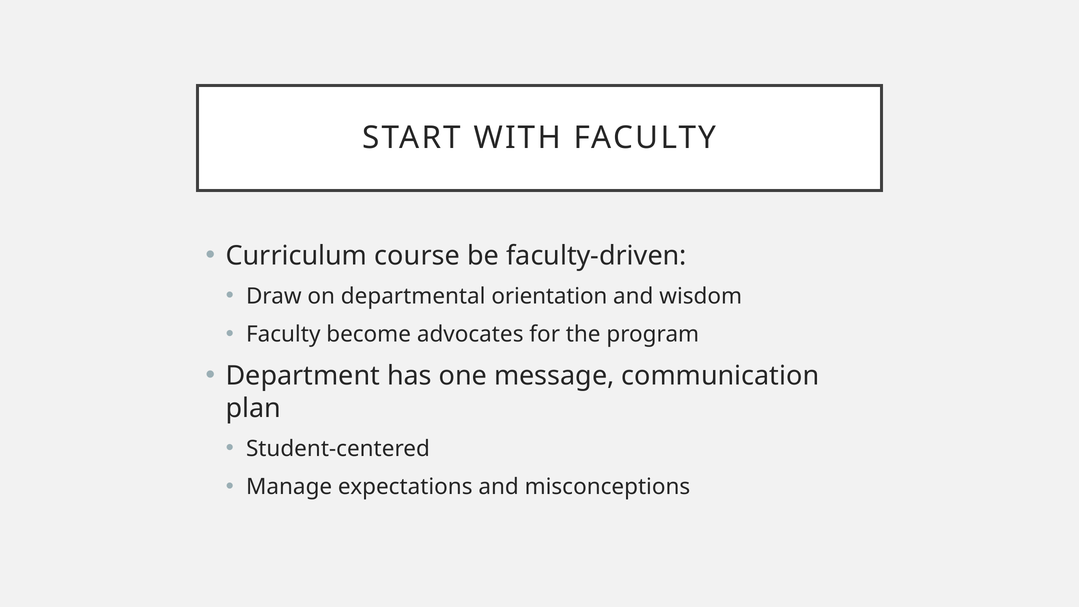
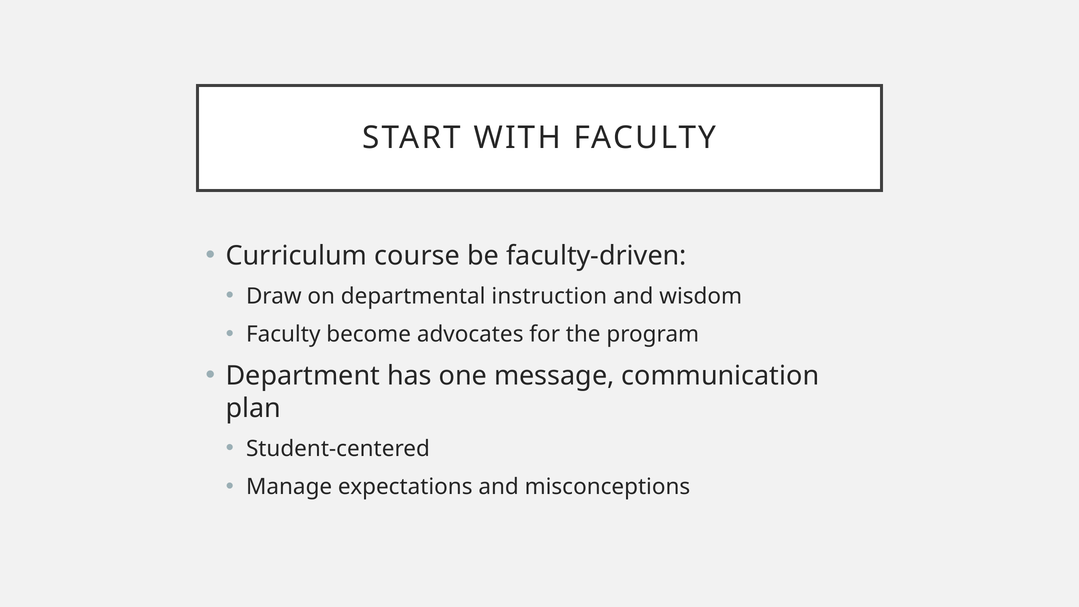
orientation: orientation -> instruction
